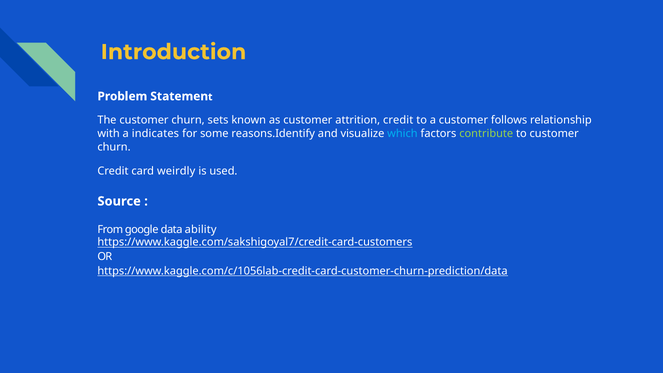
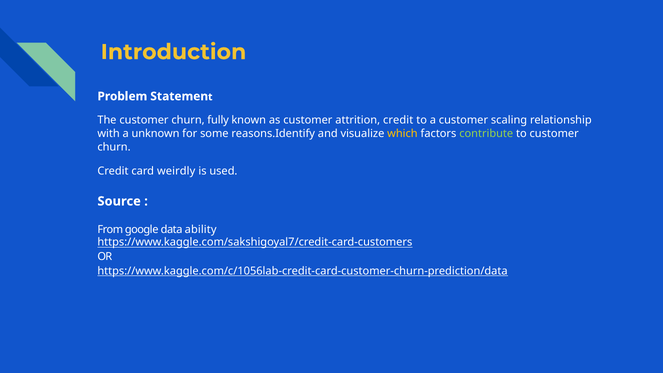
sets: sets -> fully
follows: follows -> scaling
indicates: indicates -> unknown
which colour: light blue -> yellow
